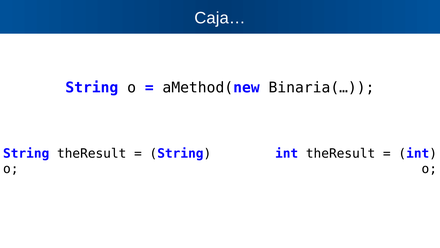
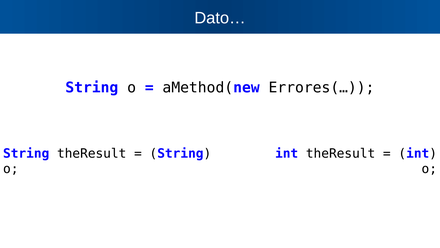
Caja…: Caja… -> Dato…
Binaria(…: Binaria(… -> Errores(…
